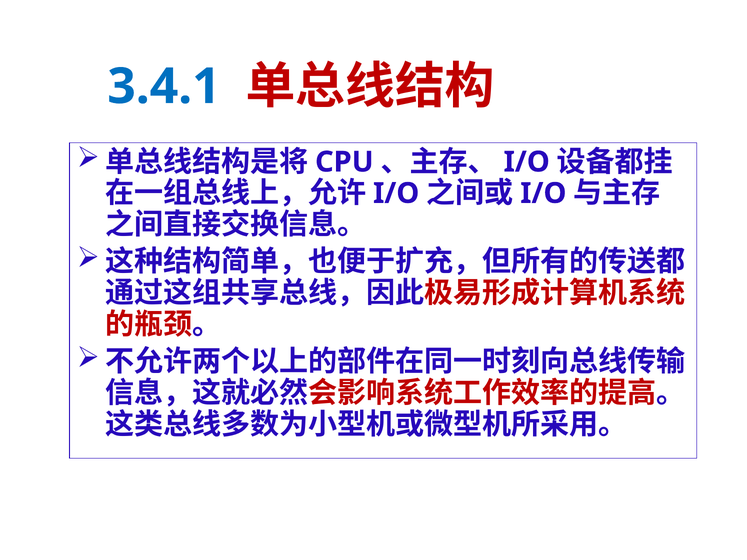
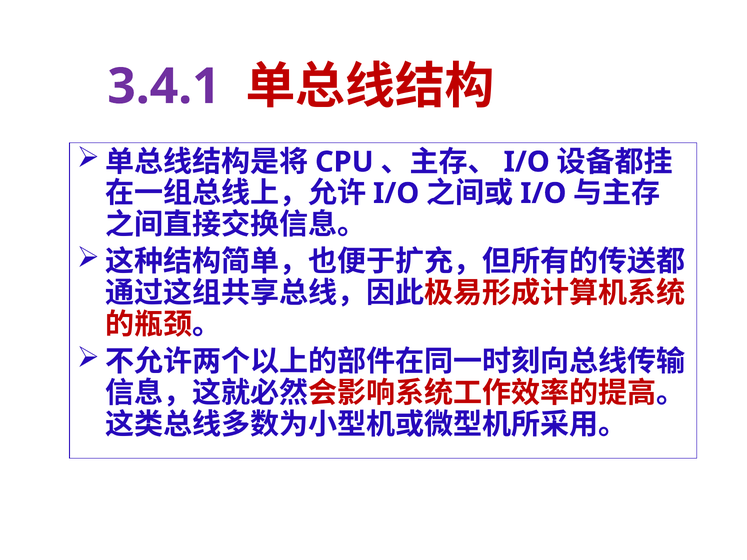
3.4.1 colour: blue -> purple
